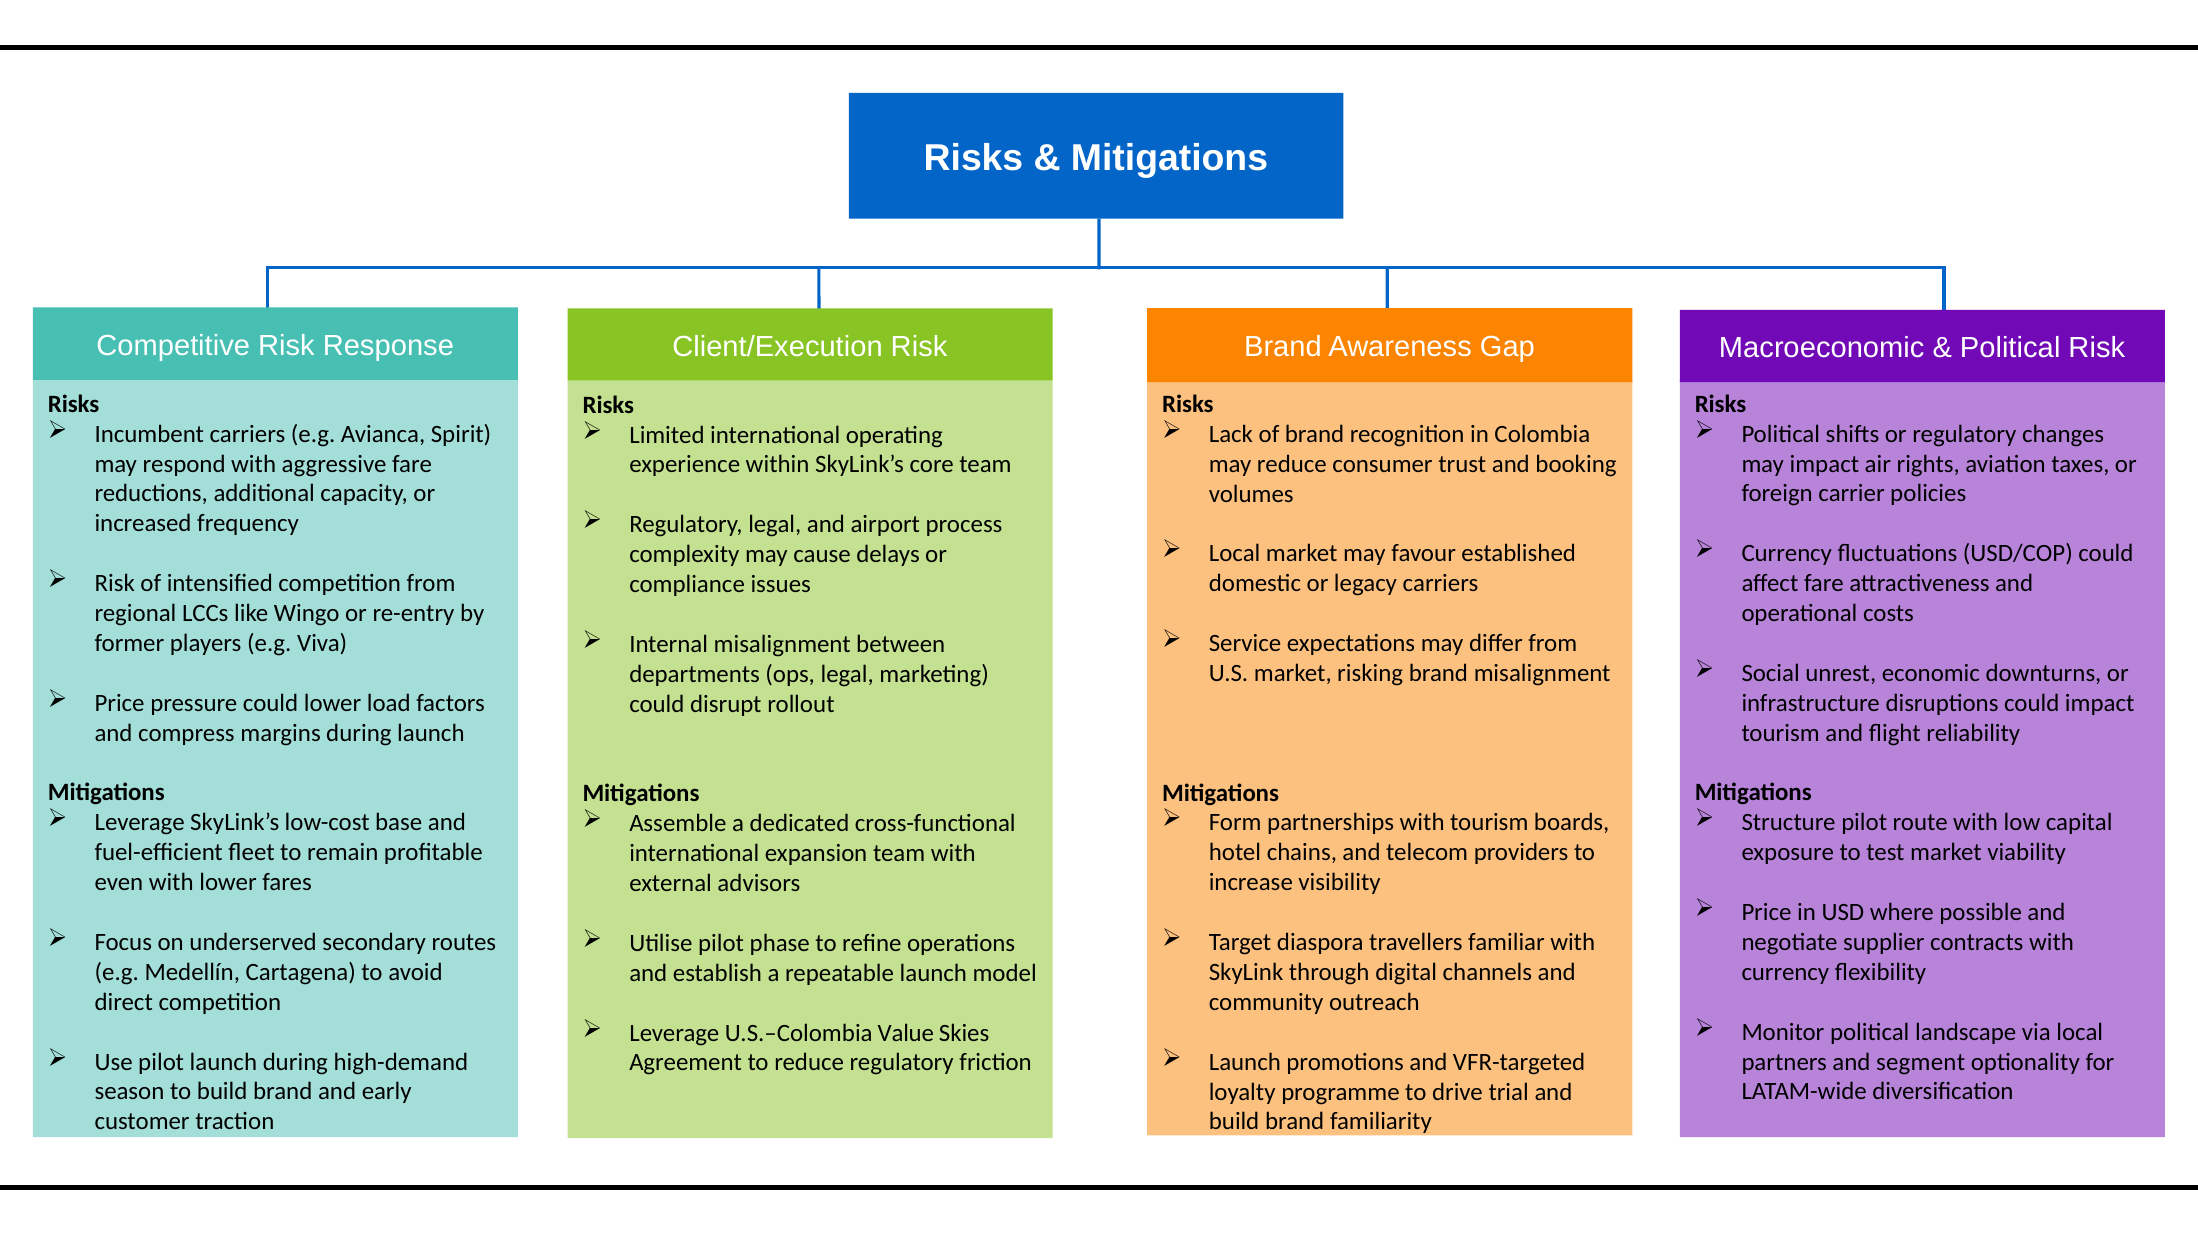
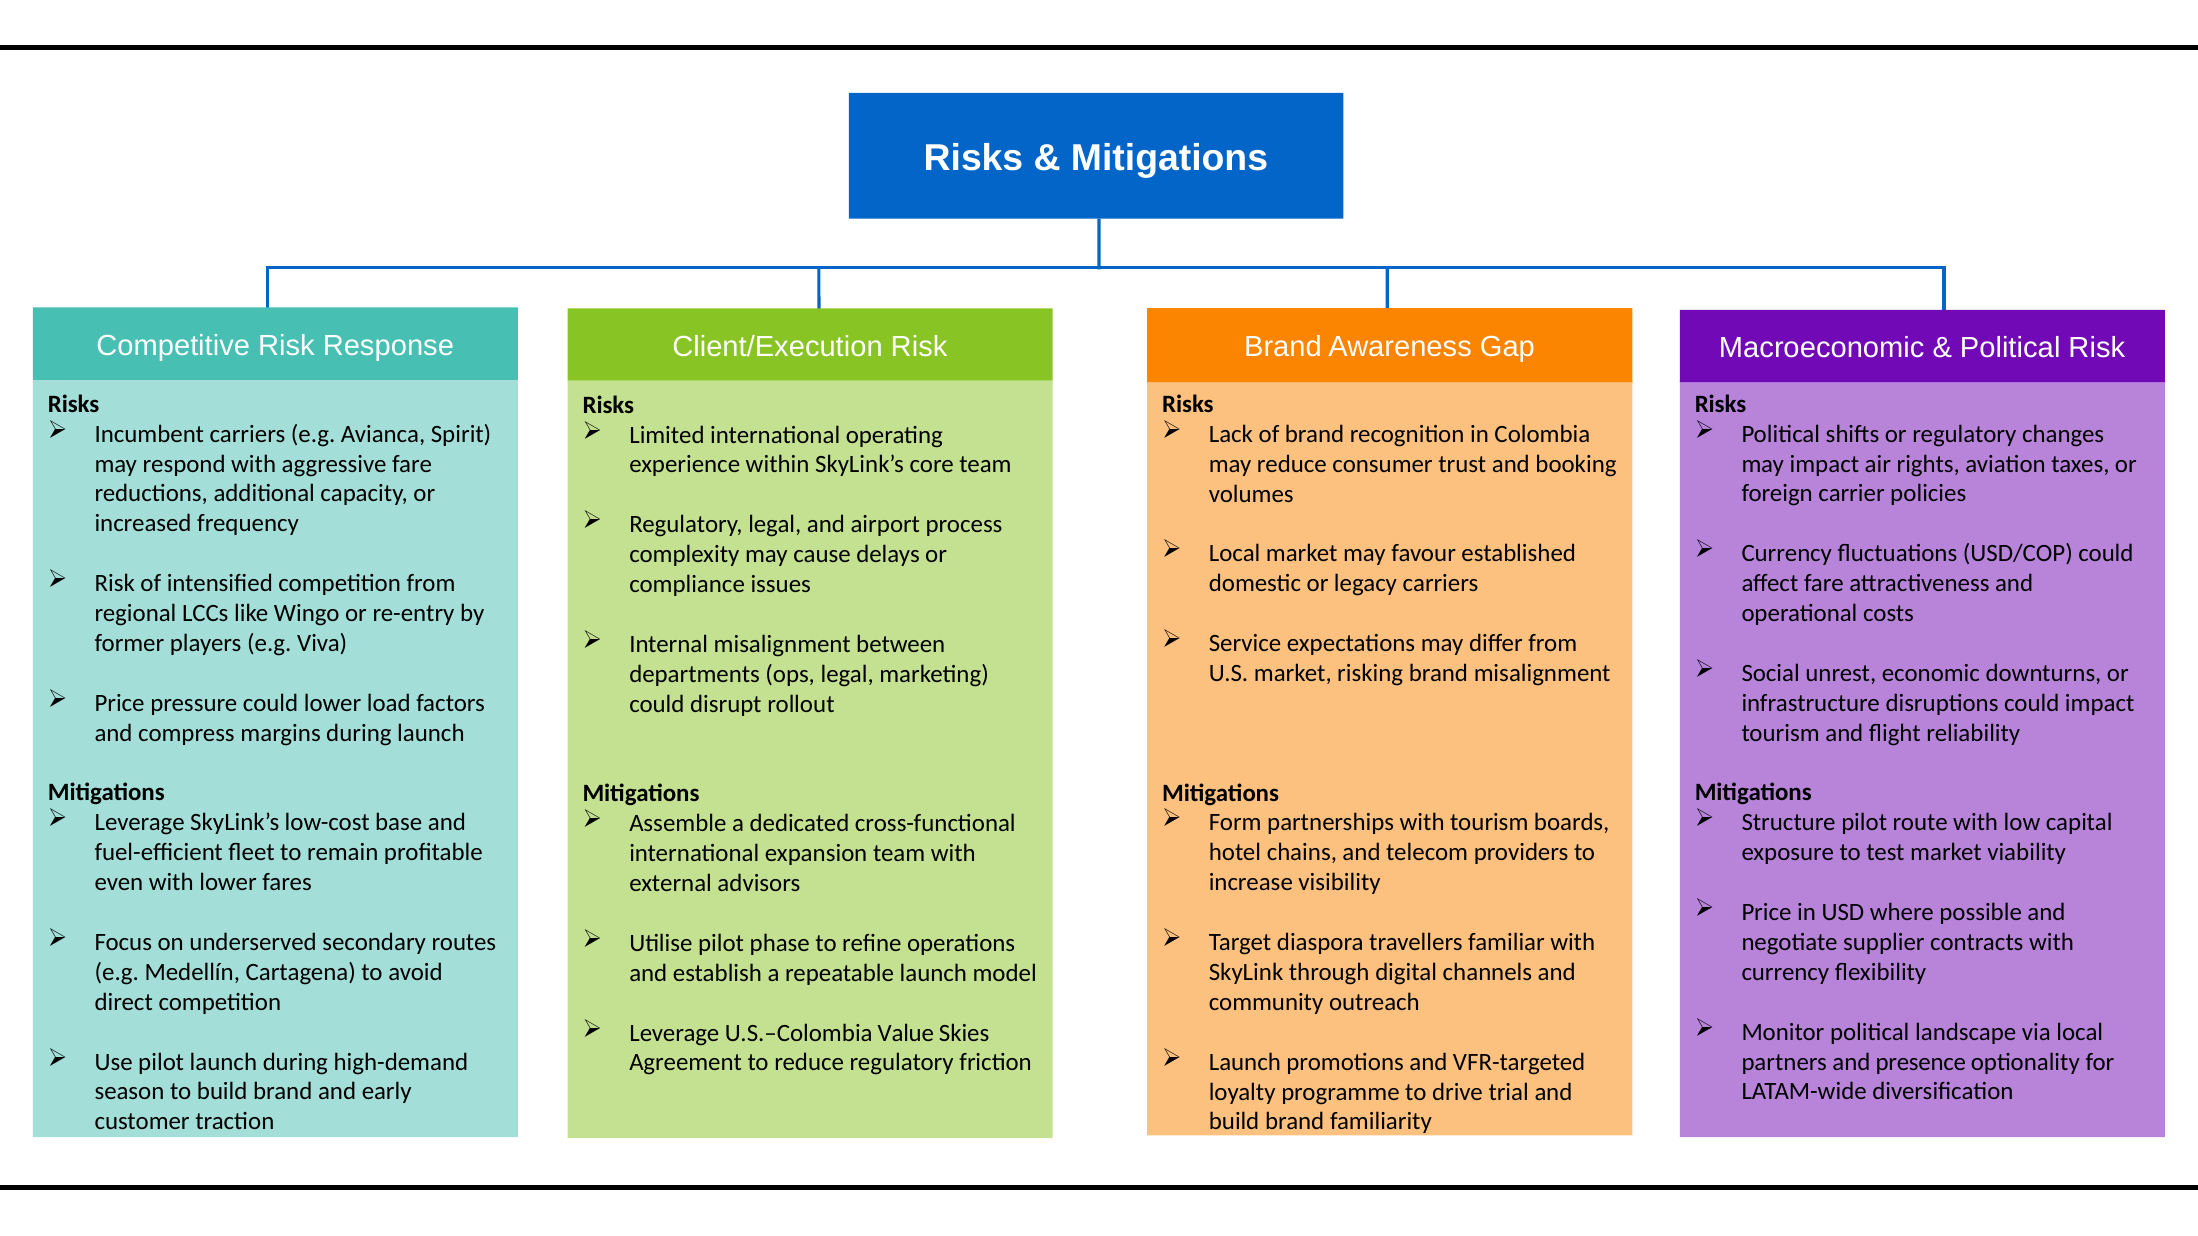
segment: segment -> presence
